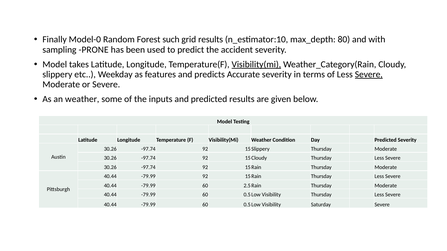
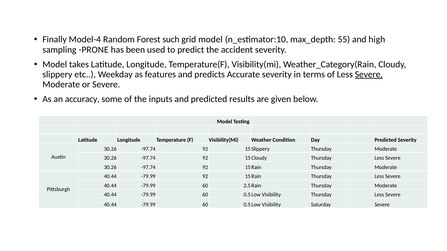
Model-0: Model-0 -> Model-4
grid results: results -> model
80: 80 -> 55
with: with -> high
Visibility(mi at (256, 64) underline: present -> none
an weather: weather -> accuracy
